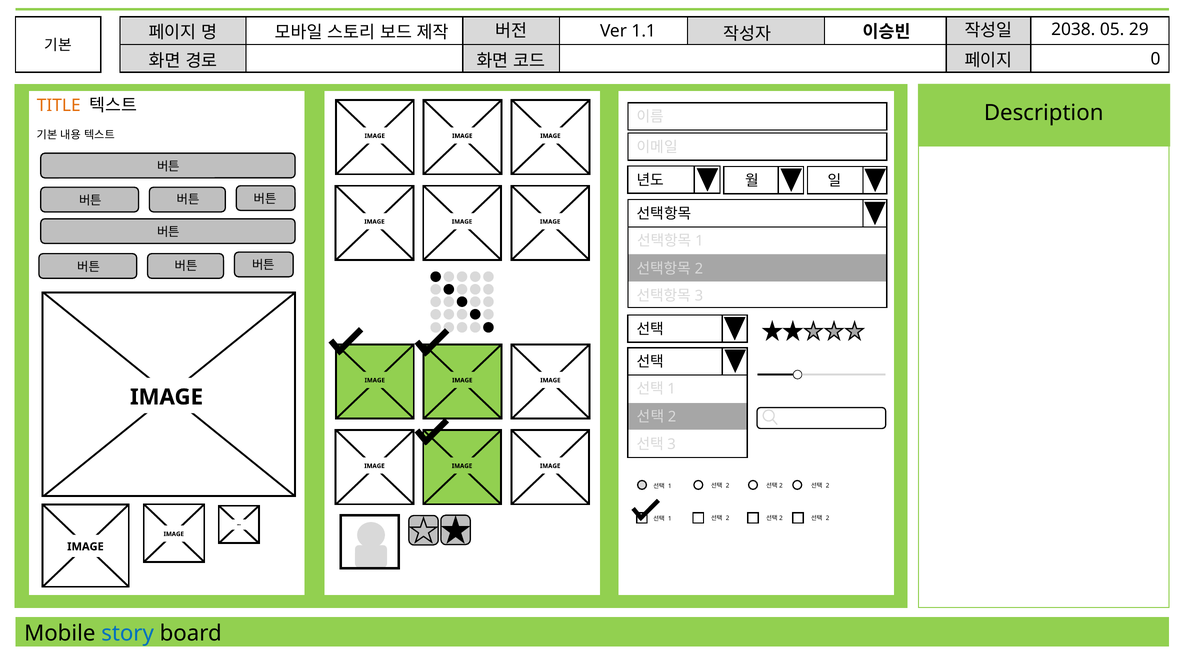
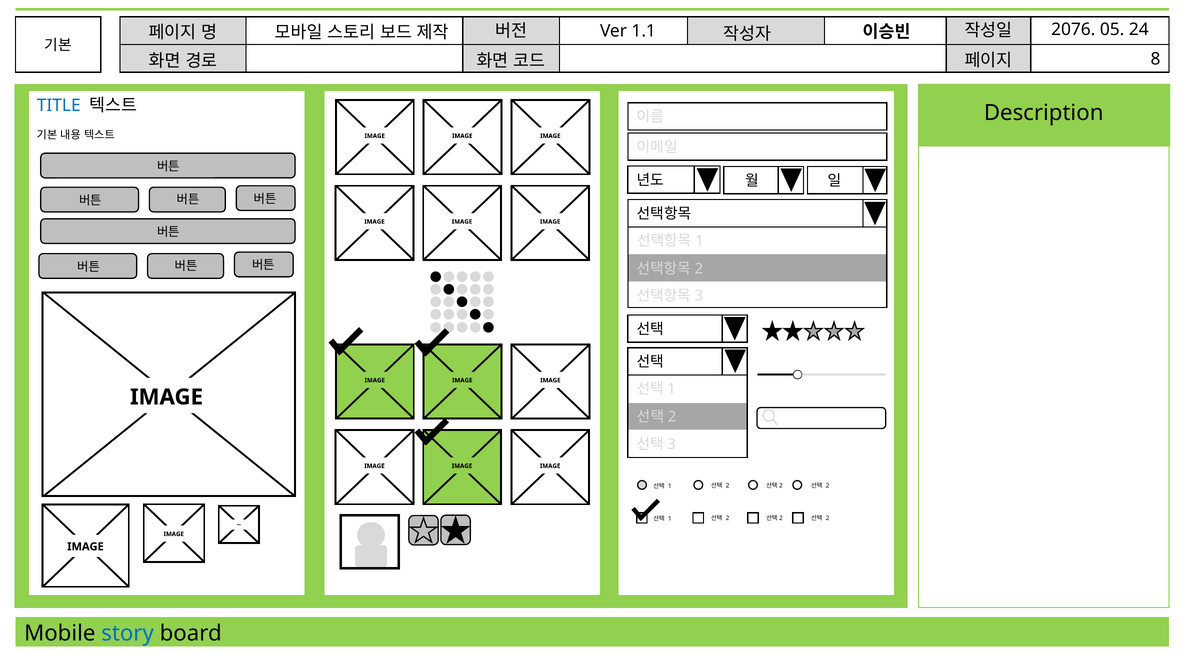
2038: 2038 -> 2076
29: 29 -> 24
0: 0 -> 8
TITLE colour: orange -> blue
